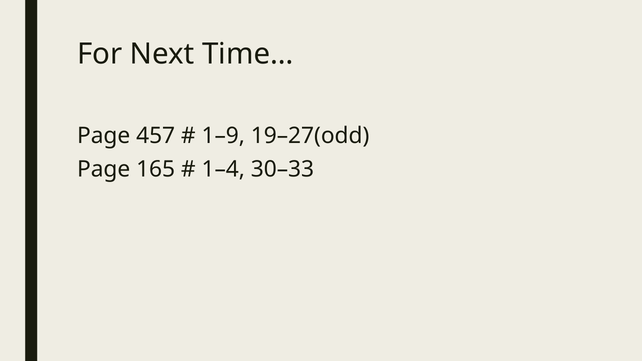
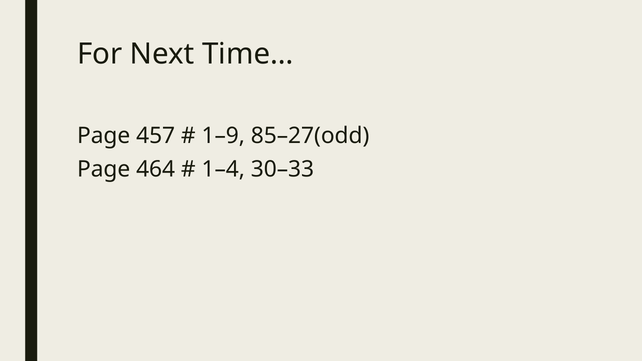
19–27(odd: 19–27(odd -> 85–27(odd
165: 165 -> 464
